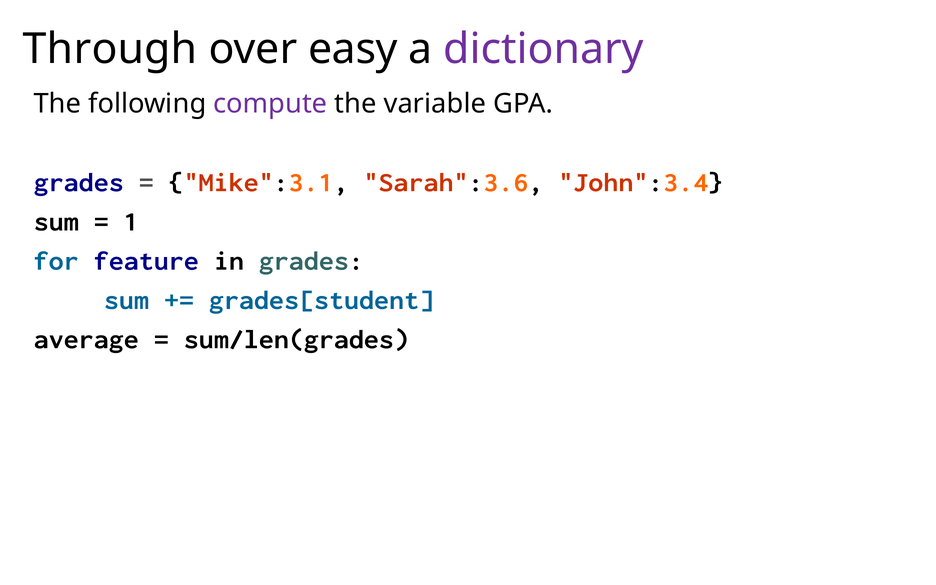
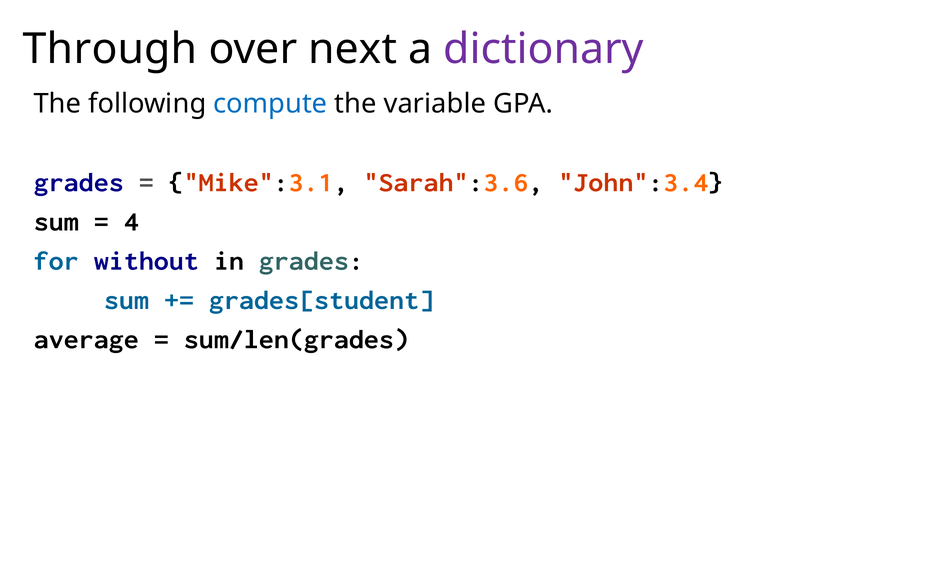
easy: easy -> next
compute colour: purple -> blue
1: 1 -> 4
feature: feature -> without
